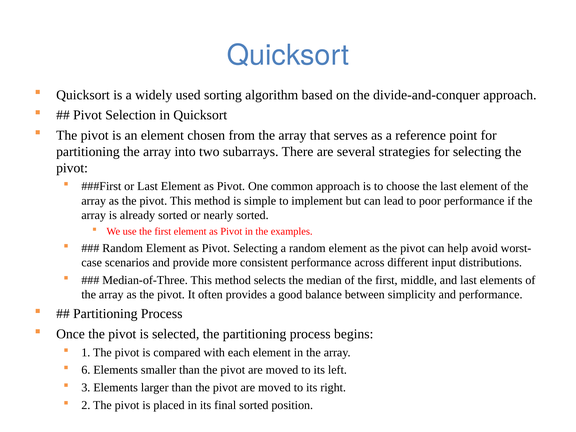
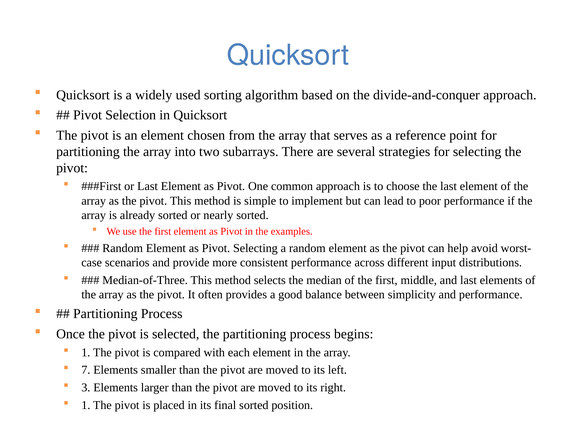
6: 6 -> 7
2 at (86, 405): 2 -> 1
